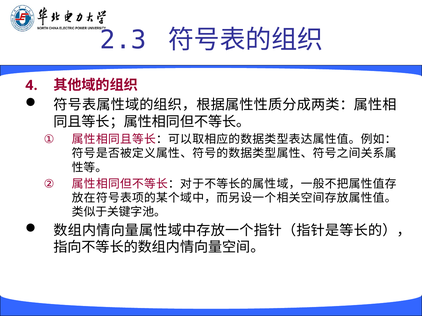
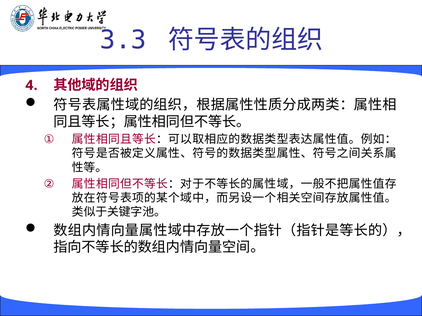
2.3: 2.3 -> 3.3
